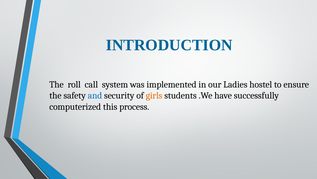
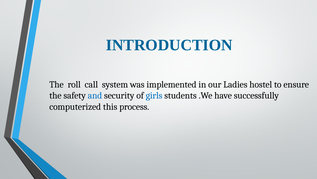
girls colour: orange -> blue
